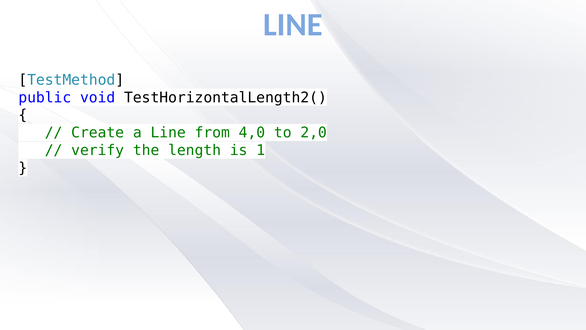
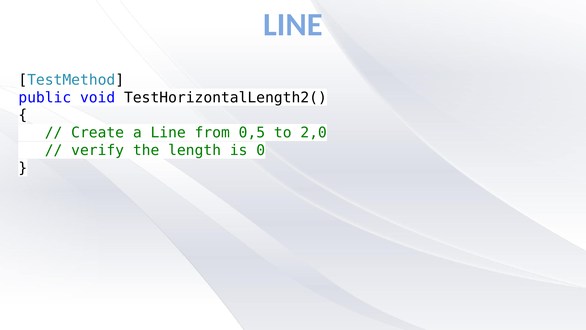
4,0: 4,0 -> 0,5
1: 1 -> 0
